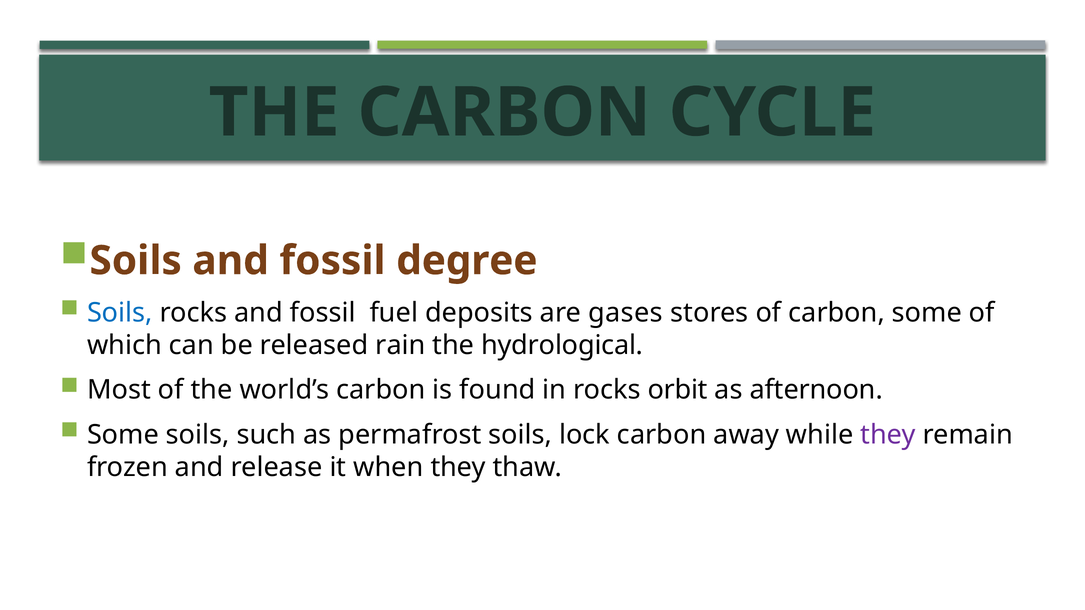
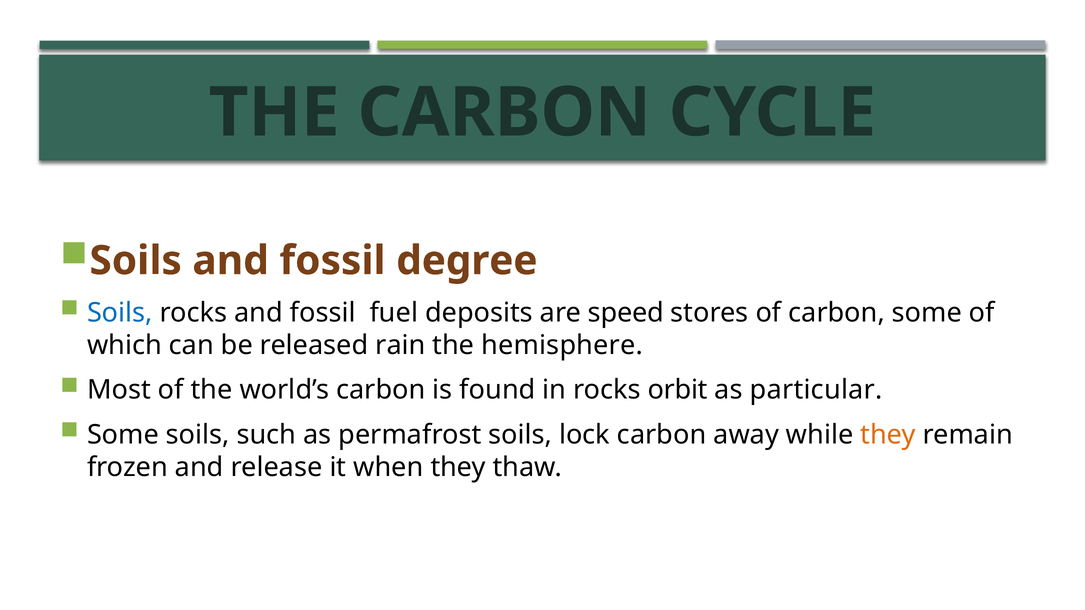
gases: gases -> speed
hydrological: hydrological -> hemisphere
afternoon: afternoon -> particular
they at (888, 435) colour: purple -> orange
